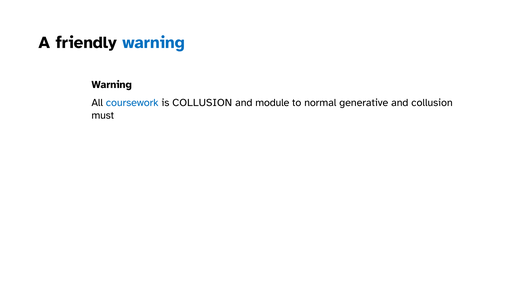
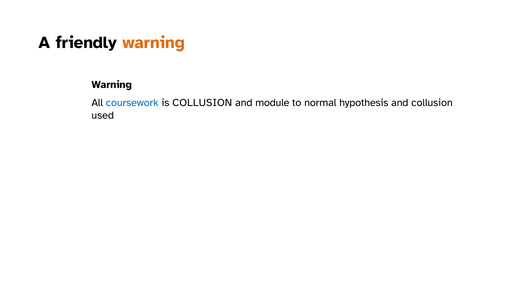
warning at (154, 43) colour: blue -> orange
generative: generative -> hypothesis
must: must -> used
